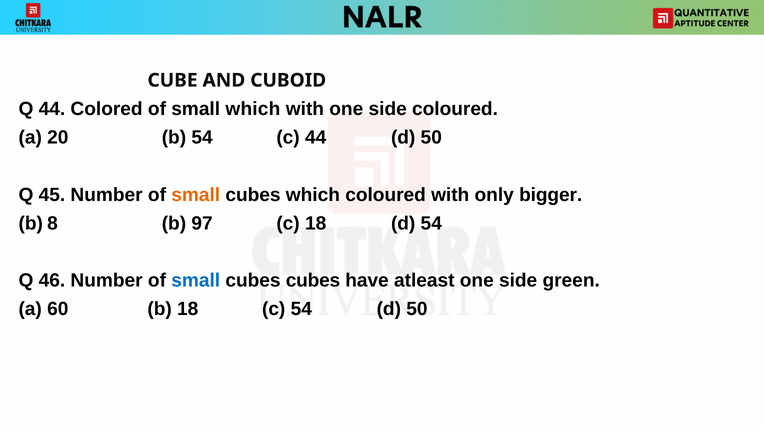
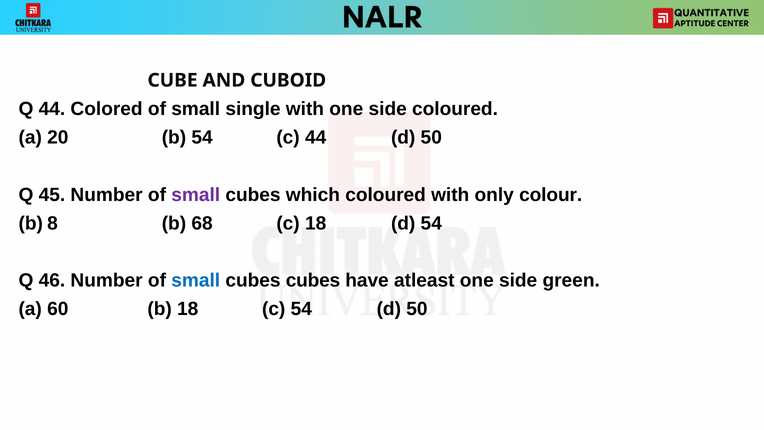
small which: which -> single
small at (196, 195) colour: orange -> purple
bigger: bigger -> colour
97: 97 -> 68
